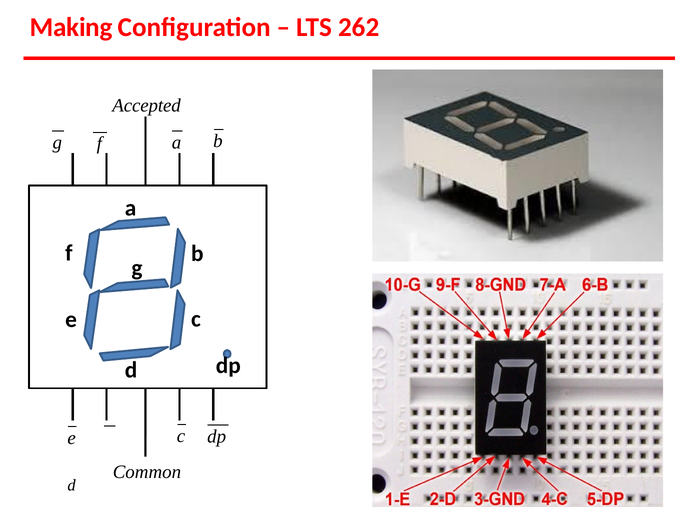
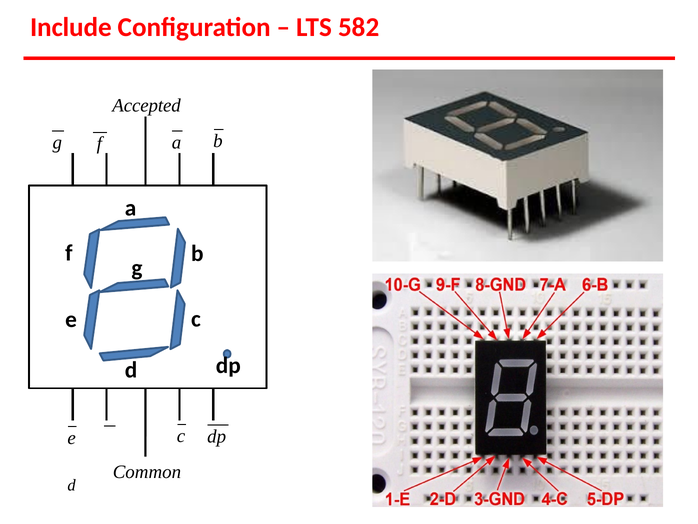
Making: Making -> Include
262: 262 -> 582
